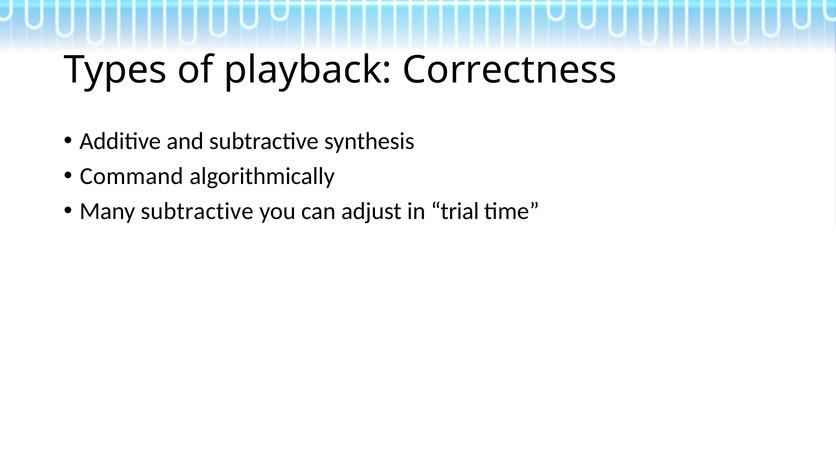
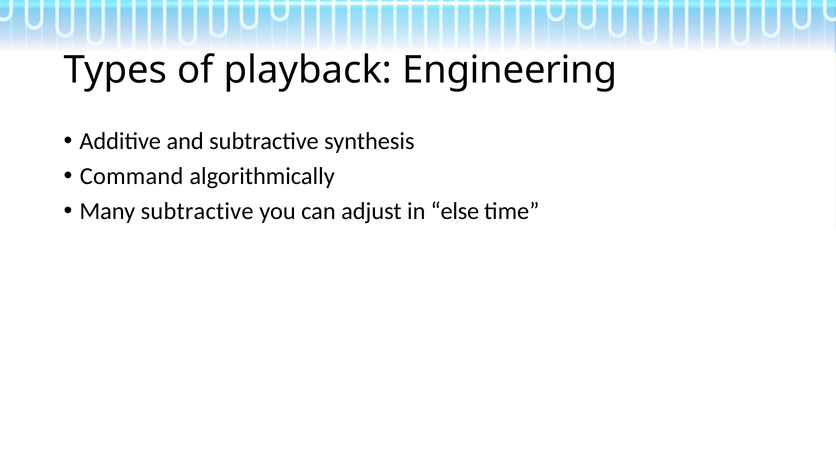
Correctness: Correctness -> Engineering
trial: trial -> else
